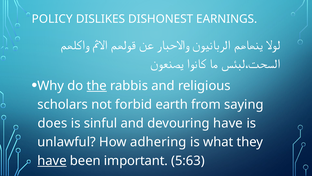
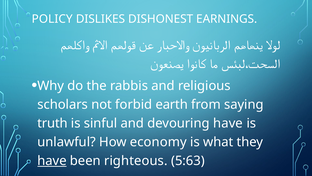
the underline: present -> none
does: does -> truth
adhering: adhering -> economy
important: important -> righteous
